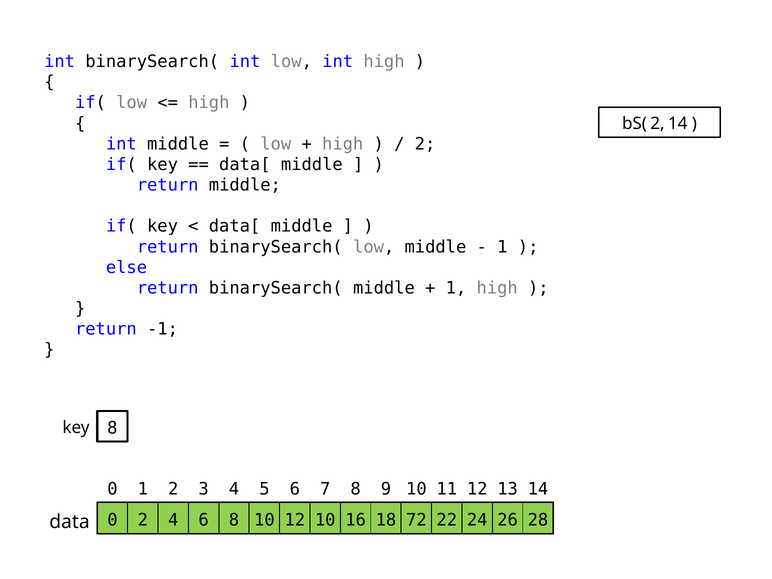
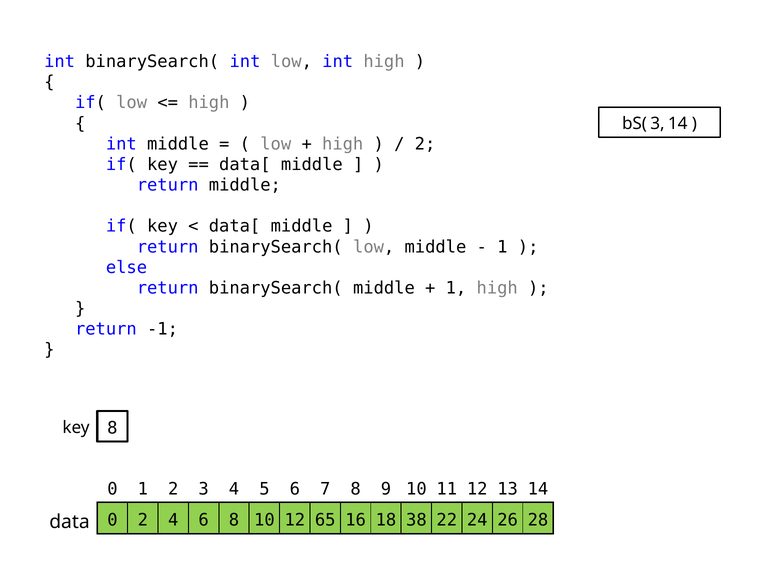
bS( 2: 2 -> 3
12 10: 10 -> 65
72: 72 -> 38
